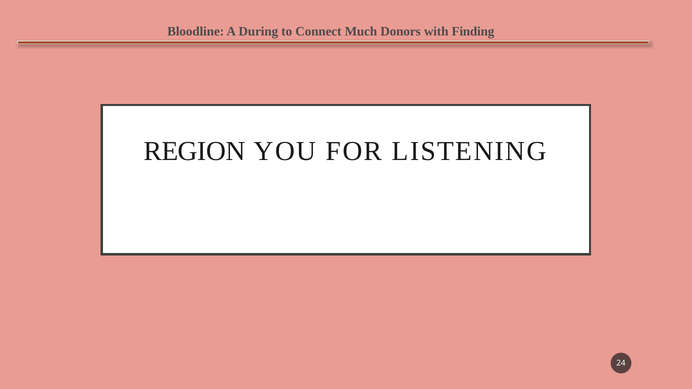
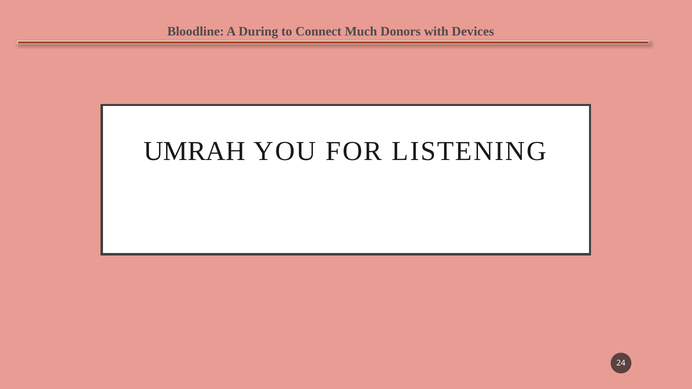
Finding: Finding -> Devices
REGION: REGION -> UMRAH
